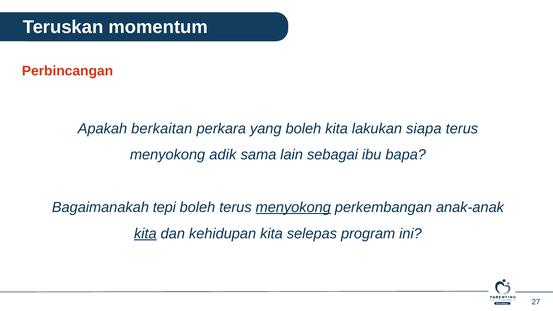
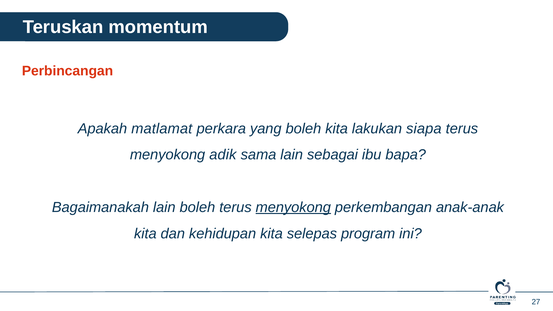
berkaitan: berkaitan -> matlamat
Bagaimanakah tepi: tepi -> lain
kita at (145, 234) underline: present -> none
